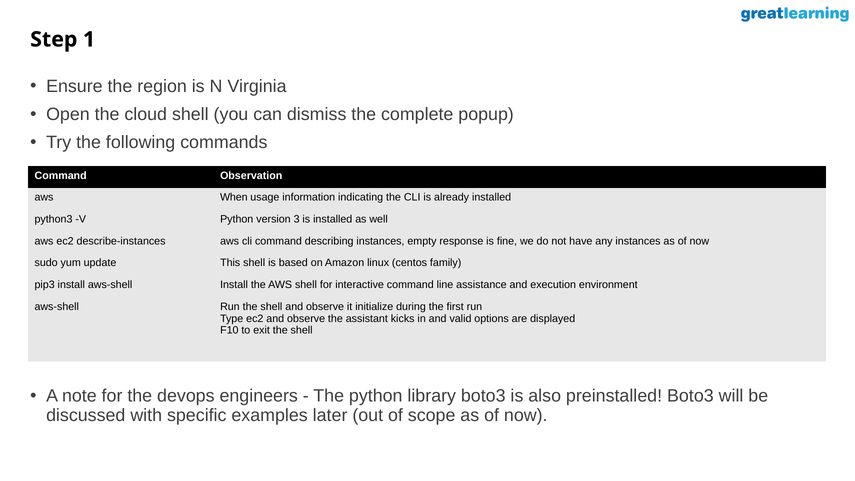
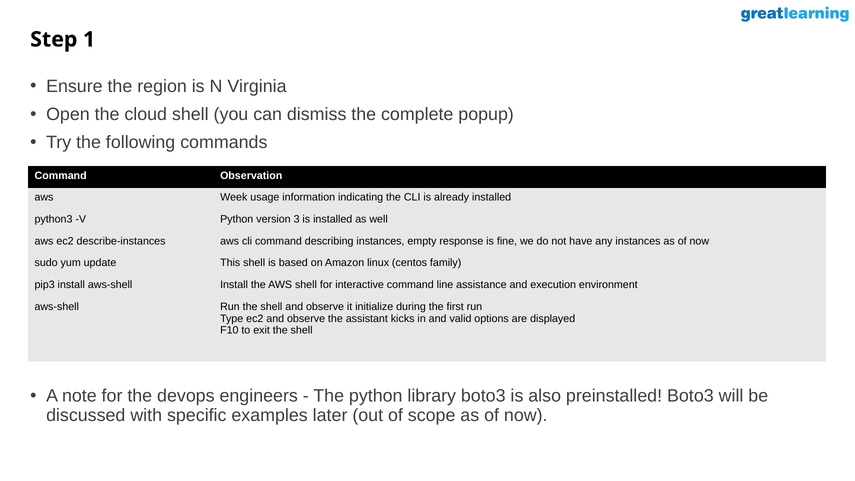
When: When -> Week
